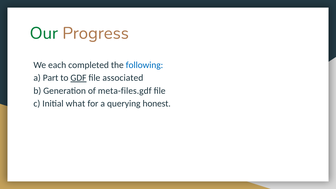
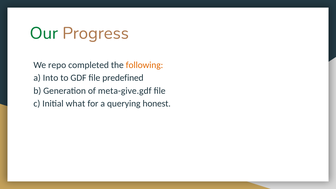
each: each -> repo
following colour: blue -> orange
Part: Part -> Into
GDF underline: present -> none
associated: associated -> predefined
meta-files.gdf: meta-files.gdf -> meta-give.gdf
